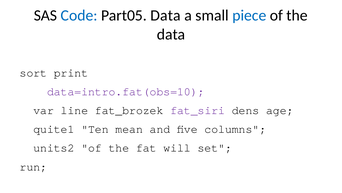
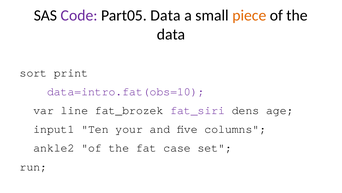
Code colour: blue -> purple
piece colour: blue -> orange
quite1: quite1 -> input1
mean: mean -> your
units2: units2 -> ankle2
will: will -> case
